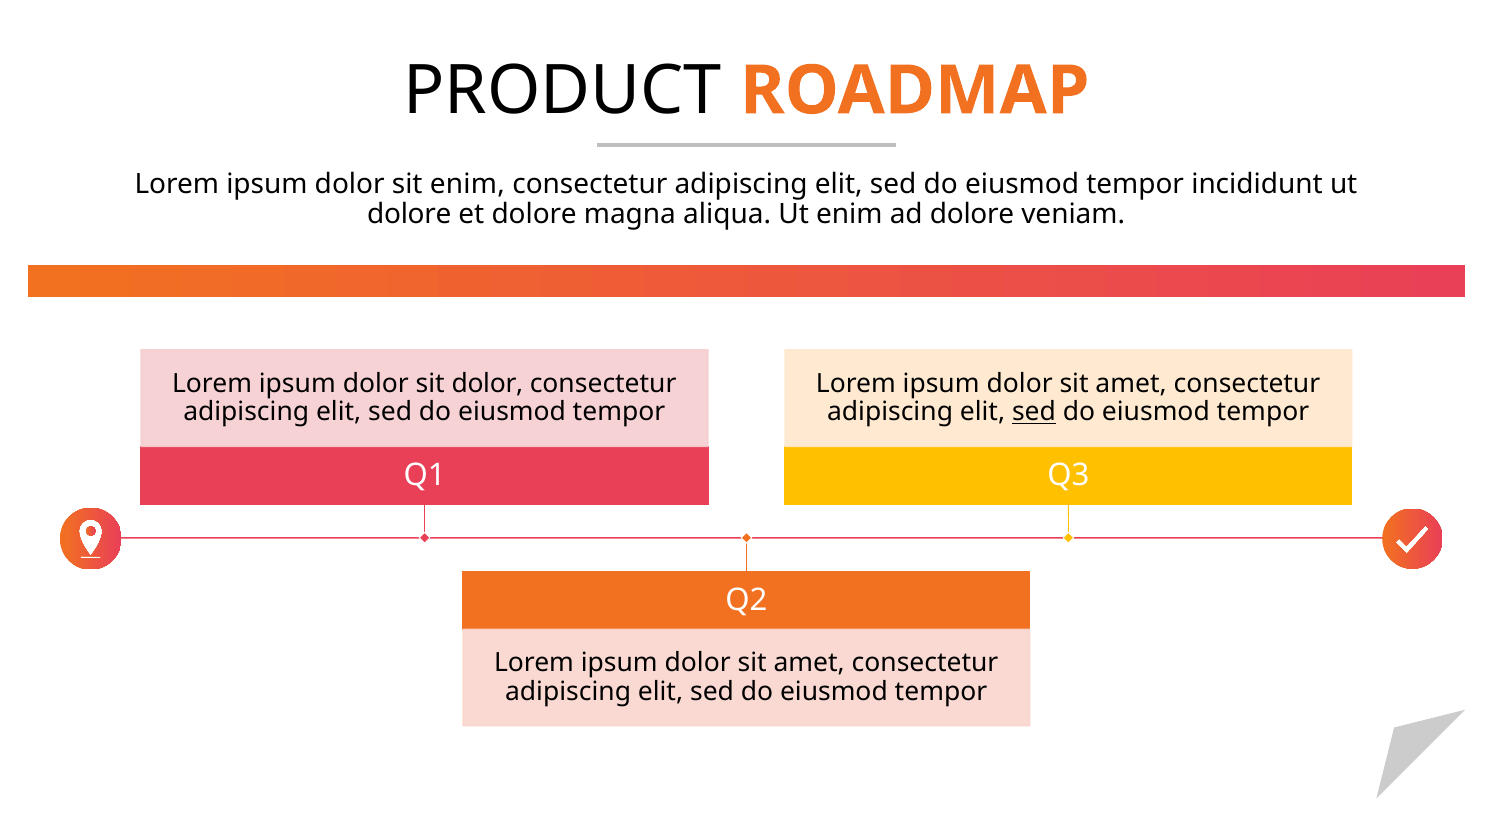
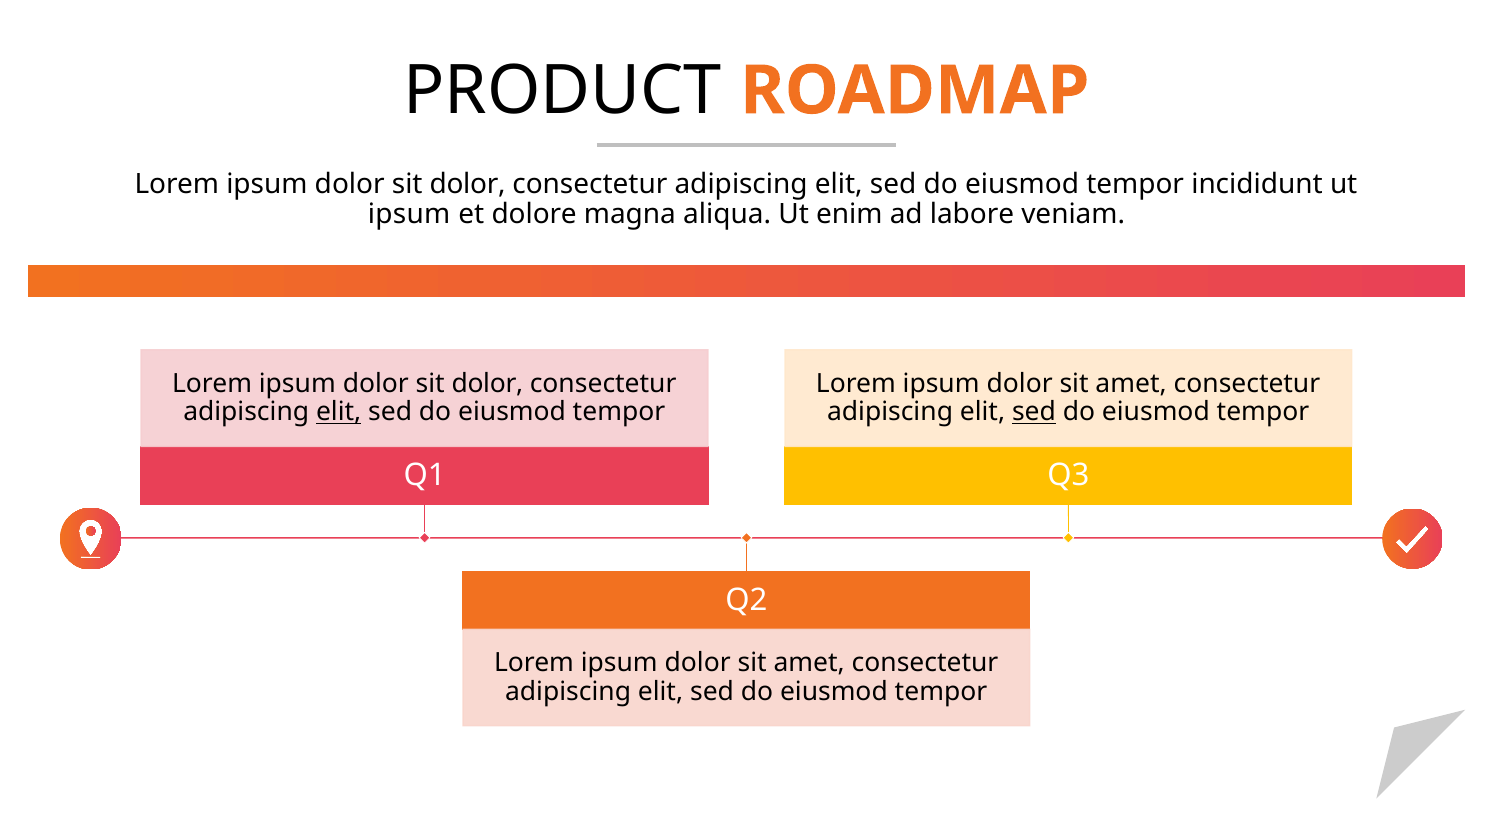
enim at (467, 184): enim -> dolor
dolore at (409, 215): dolore -> ipsum
ad dolore: dolore -> labore
elit at (339, 412) underline: none -> present
